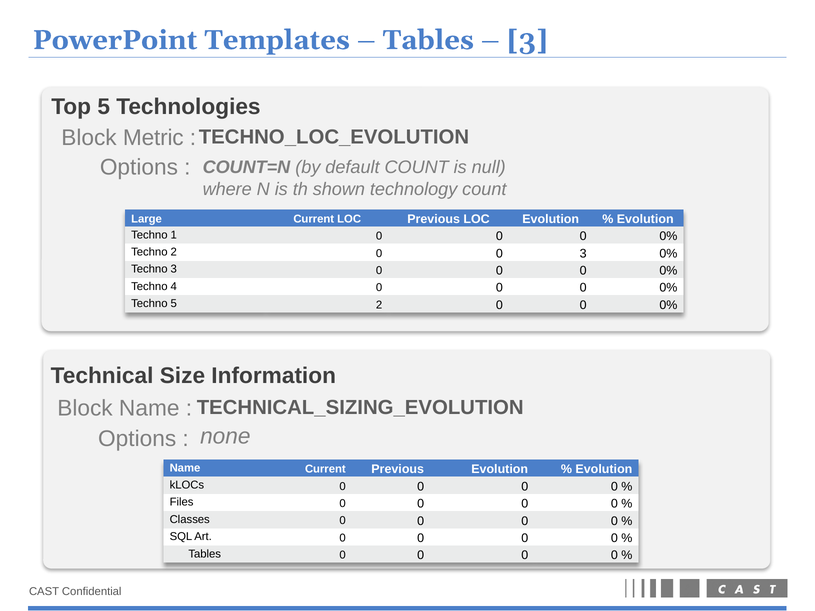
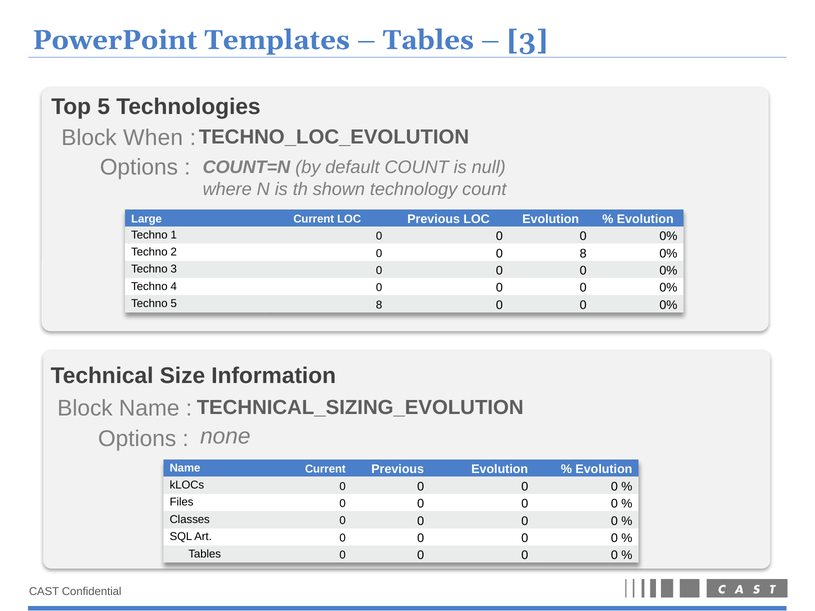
Metric: Metric -> When
0 3: 3 -> 8
5 2: 2 -> 8
